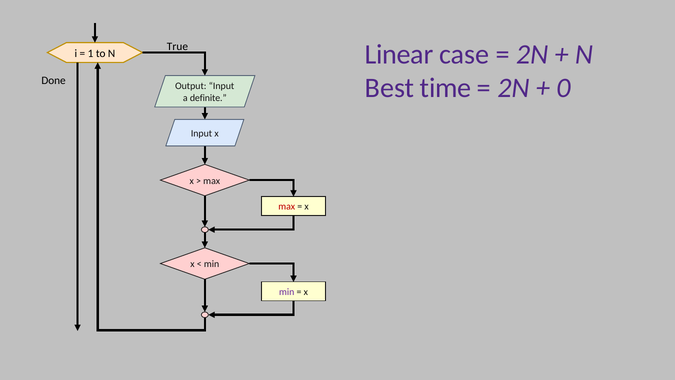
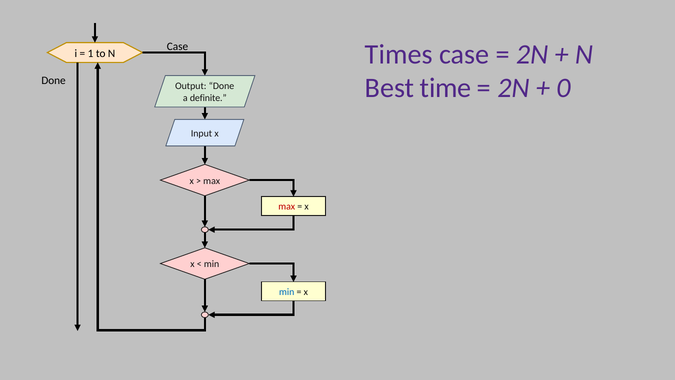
True at (177, 46): True -> Case
Linear: Linear -> Times
Output Input: Input -> Done
min at (287, 292) colour: purple -> blue
